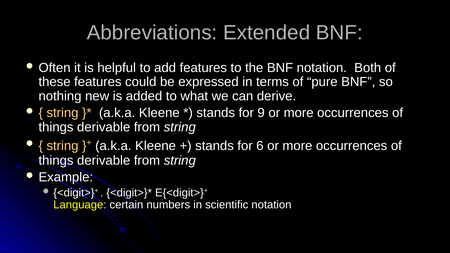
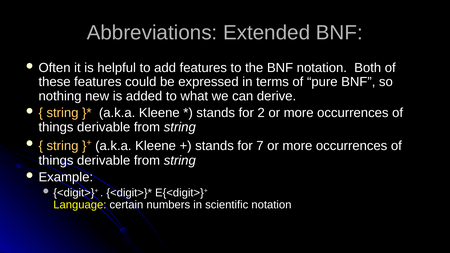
9: 9 -> 2
6: 6 -> 7
